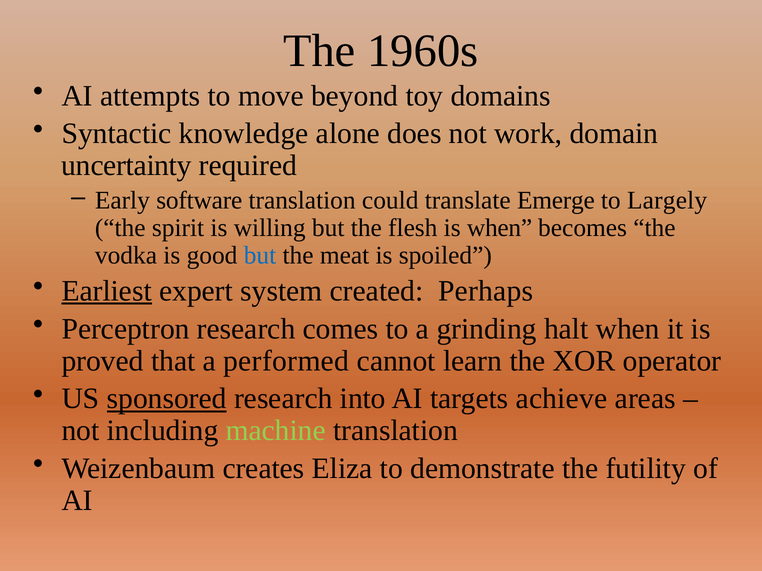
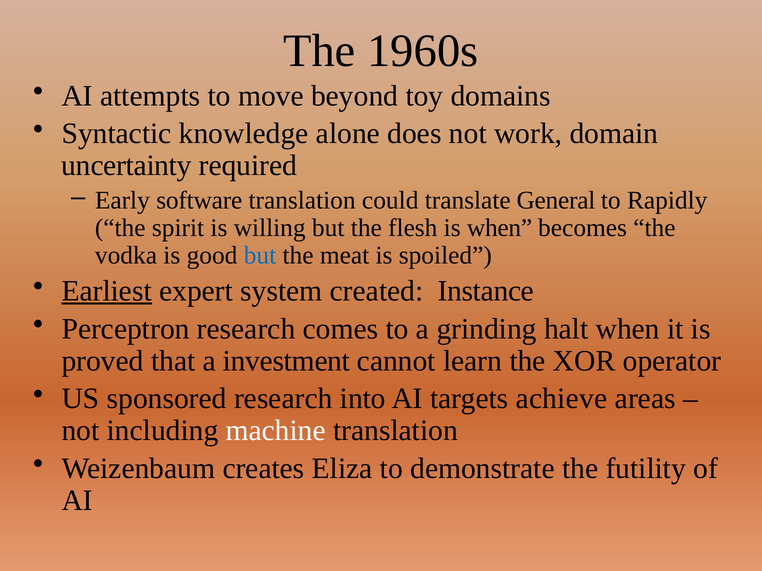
Emerge: Emerge -> General
Largely: Largely -> Rapidly
Perhaps: Perhaps -> Instance
performed: performed -> investment
sponsored underline: present -> none
machine colour: light green -> white
